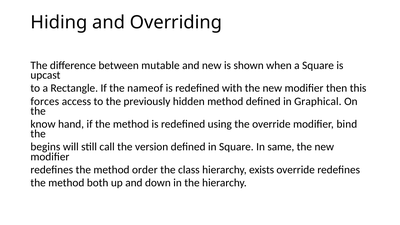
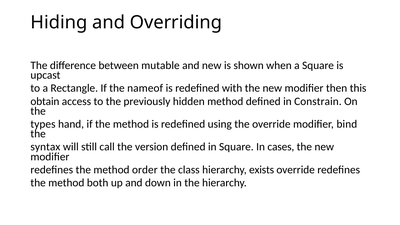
forces: forces -> obtain
Graphical: Graphical -> Constrain
know: know -> types
begins: begins -> syntax
same: same -> cases
